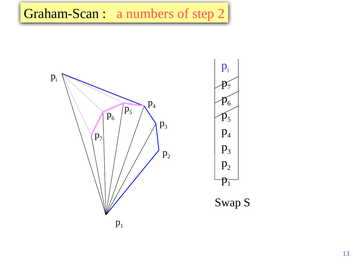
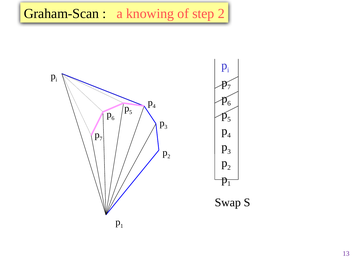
numbers: numbers -> knowing
